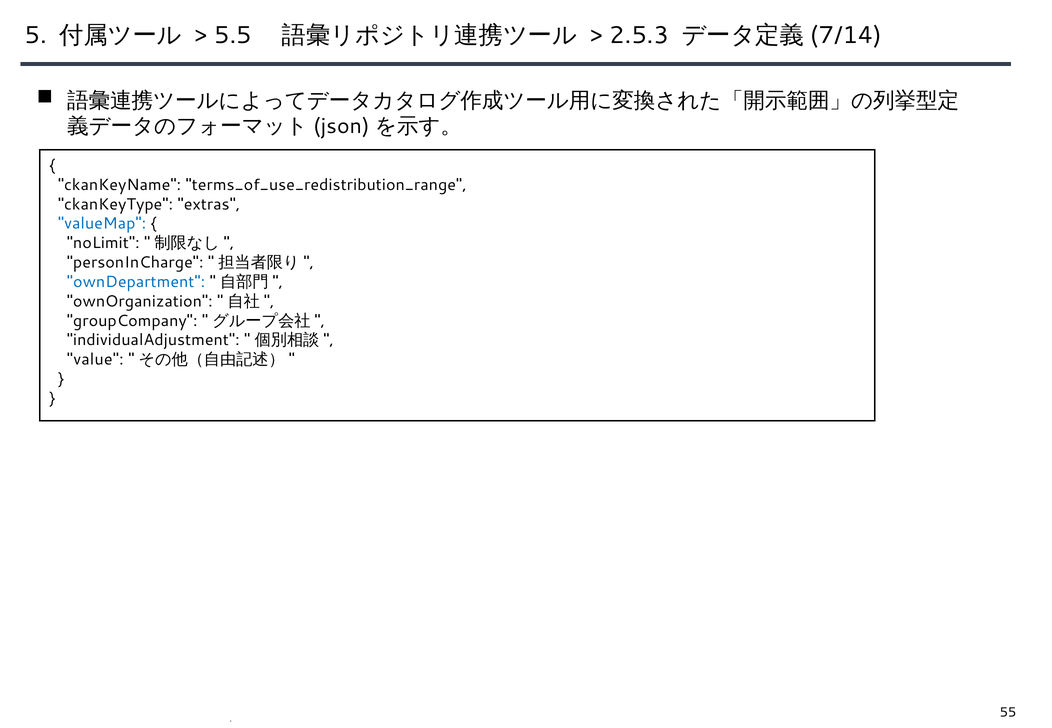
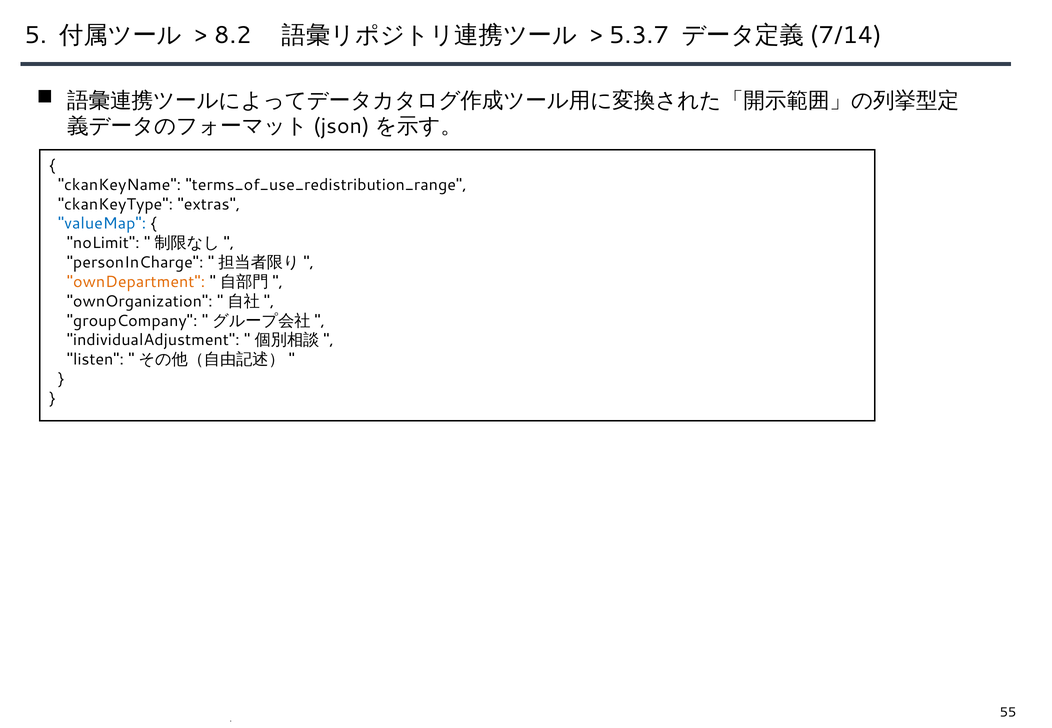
5.5: 5.5 -> 8.2
2.5.3: 2.5.3 -> 5.3.7
ownDepartment colour: blue -> orange
value: value -> listen
